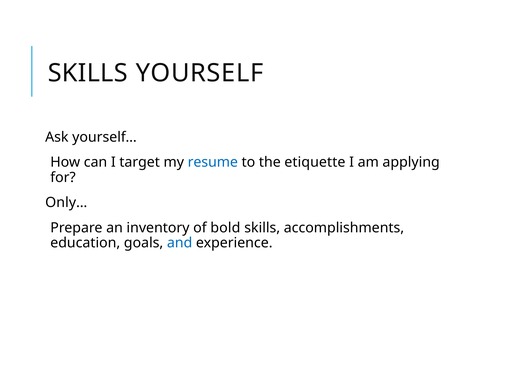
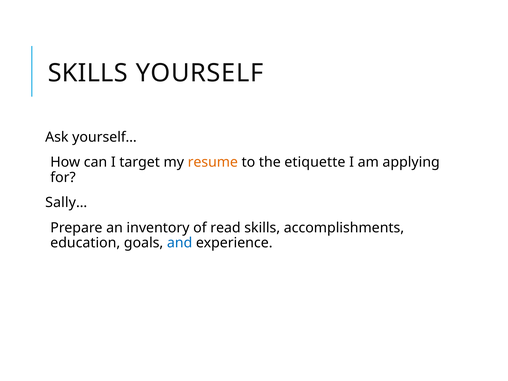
resume colour: blue -> orange
Only…: Only… -> Sally…
bold: bold -> read
